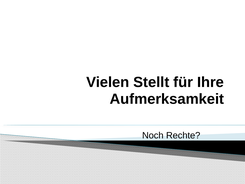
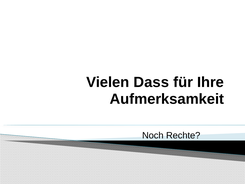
Stellt: Stellt -> Dass
